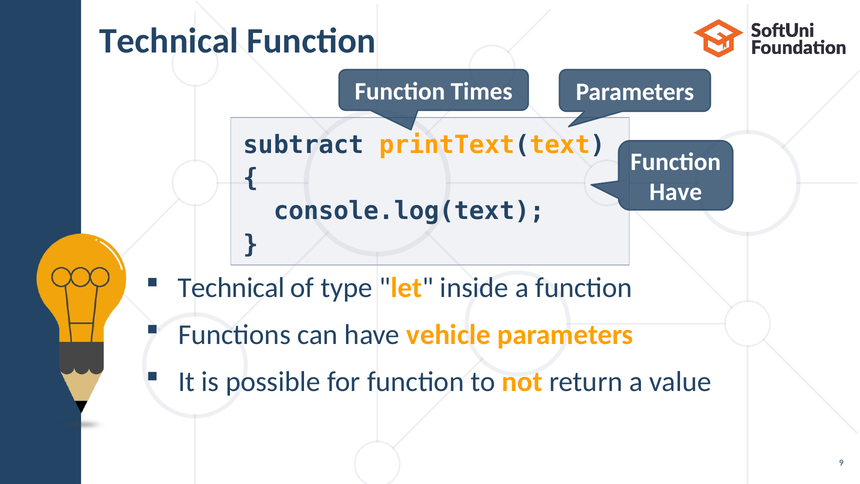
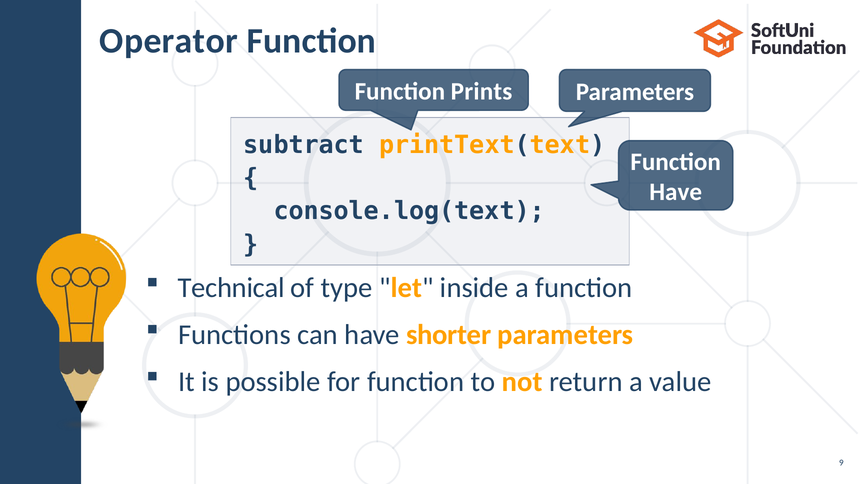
Technical at (169, 41): Technical -> Operator
Times: Times -> Prints
vehicle: vehicle -> shorter
